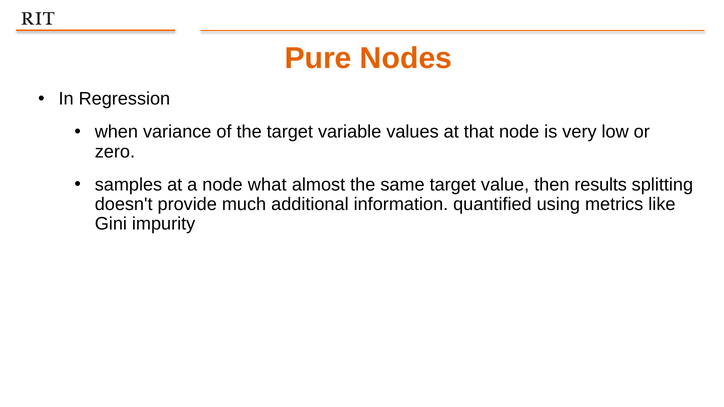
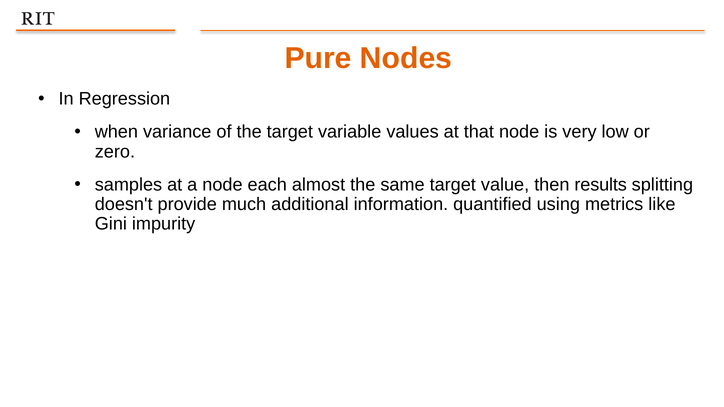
what: what -> each
